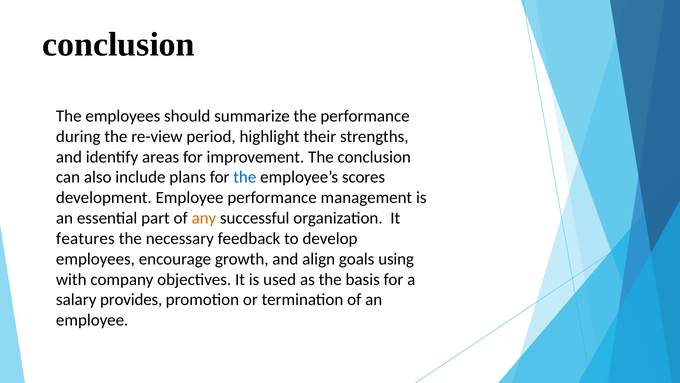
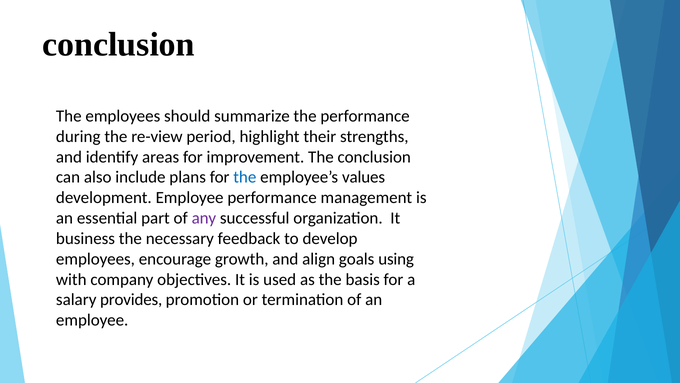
scores: scores -> values
any colour: orange -> purple
features: features -> business
